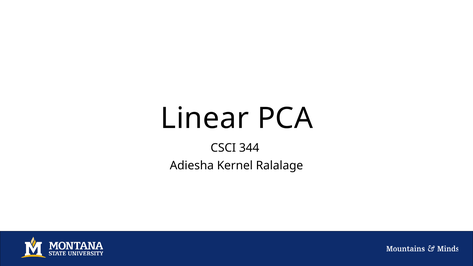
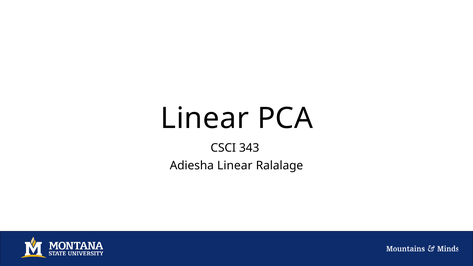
344: 344 -> 343
Adiesha Kernel: Kernel -> Linear
